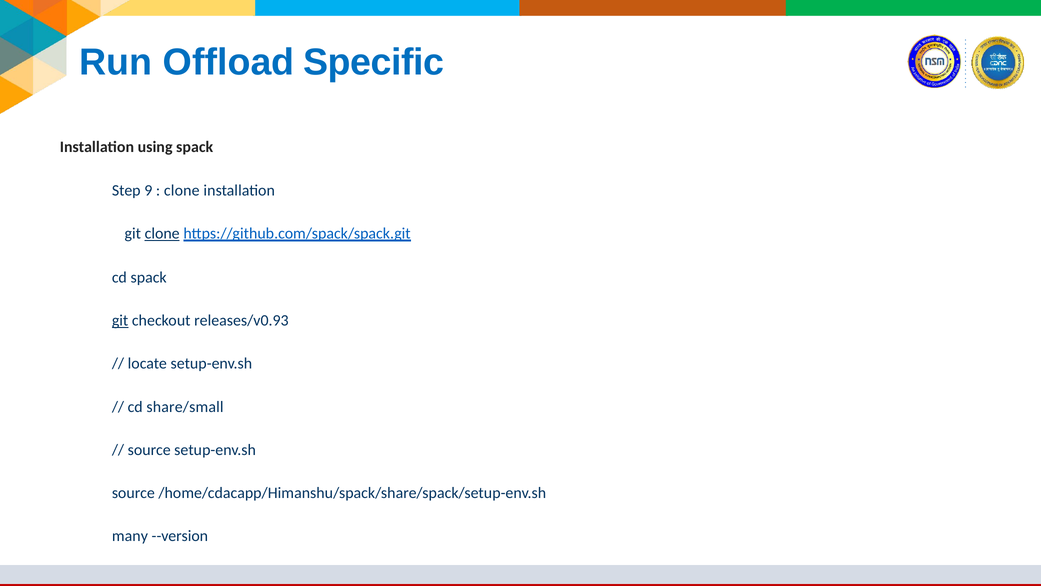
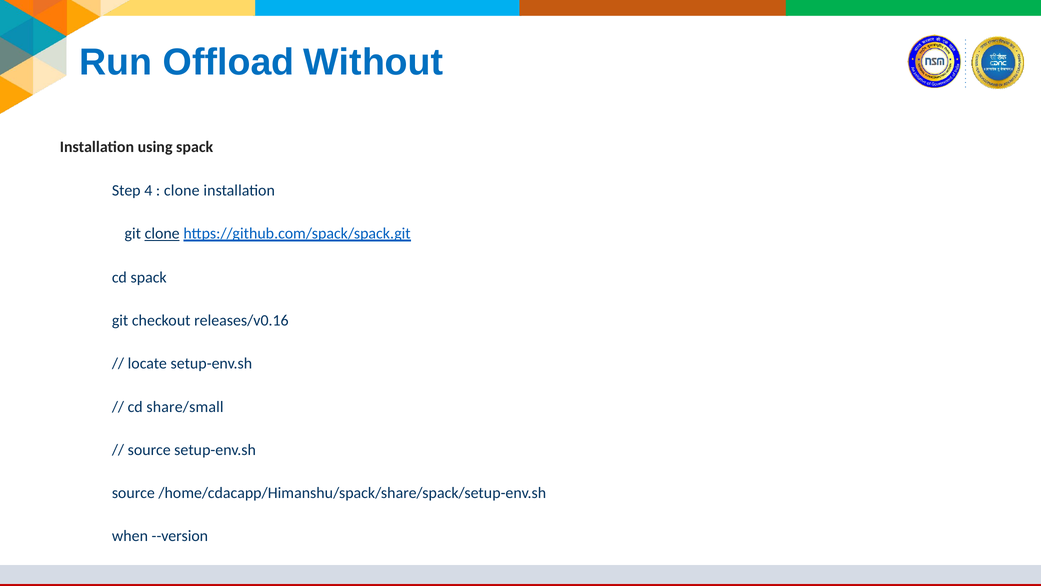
Specific: Specific -> Without
9: 9 -> 4
git at (120, 320) underline: present -> none
releases/v0.93: releases/v0.93 -> releases/v0.16
many: many -> when
